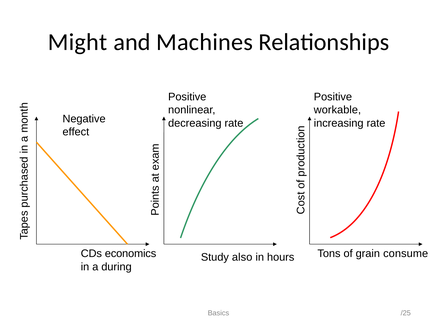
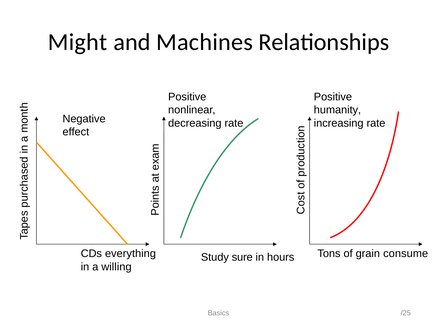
workable: workable -> humanity
economics: economics -> everything
also: also -> sure
during: during -> willing
